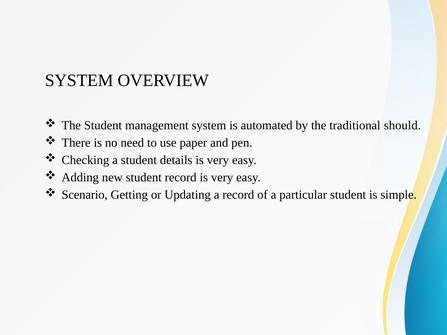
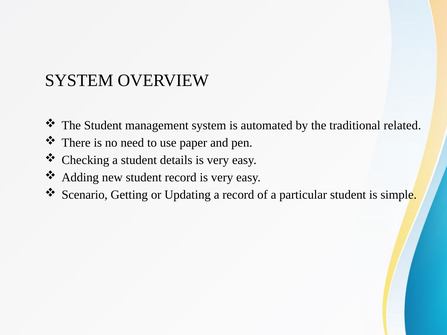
should: should -> related
